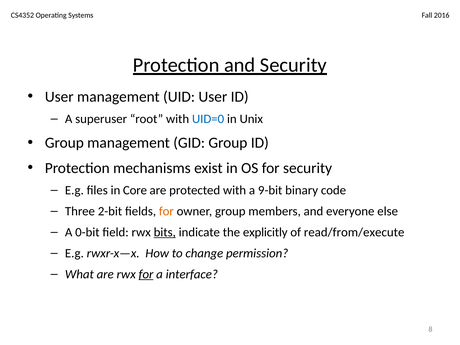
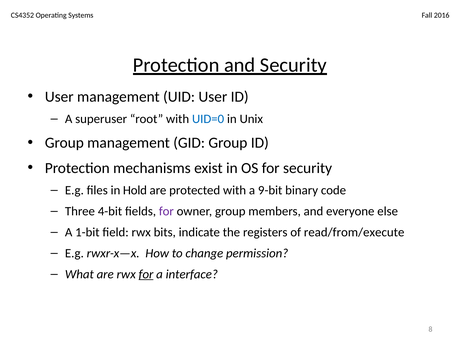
Core: Core -> Hold
2-bit: 2-bit -> 4-bit
for at (166, 211) colour: orange -> purple
0-bit: 0-bit -> 1-bit
bits underline: present -> none
explicitly: explicitly -> registers
